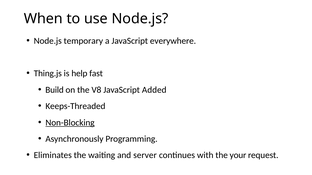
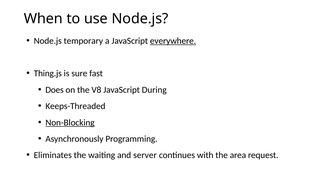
everywhere underline: none -> present
help: help -> sure
Build: Build -> Does
Added: Added -> During
your: your -> area
